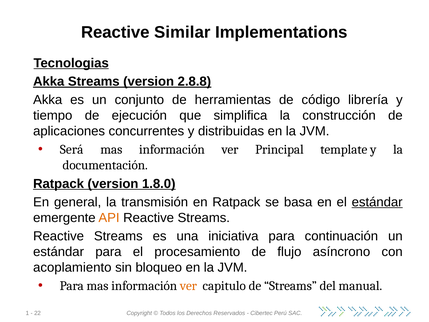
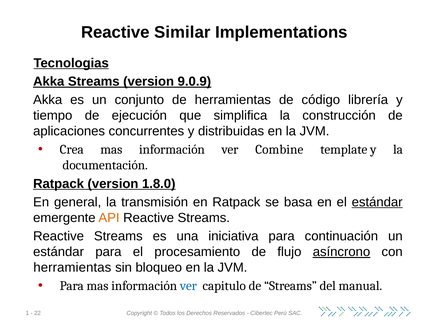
2.8.8: 2.8.8 -> 9.0.9
Será: Será -> Crea
Principal: Principal -> Combine
asíncrono underline: none -> present
acoplamiento at (72, 267): acoplamiento -> herramientas
ver at (188, 286) colour: orange -> blue
